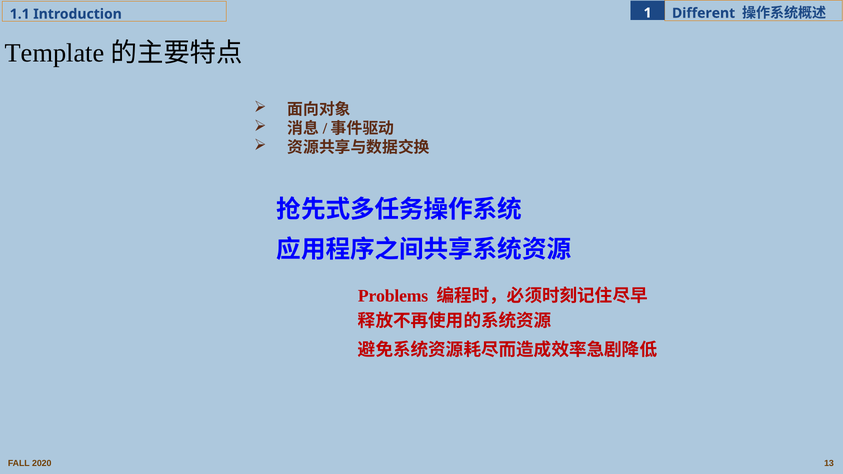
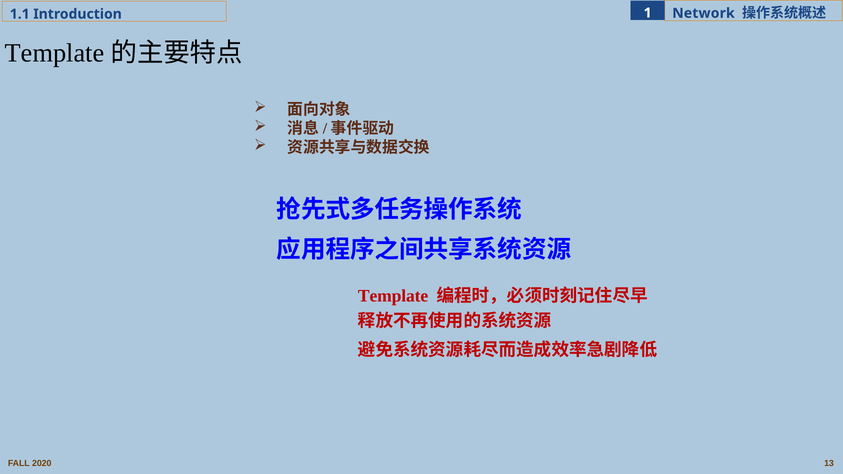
Different: Different -> Network
Problems at (393, 296): Problems -> Template
